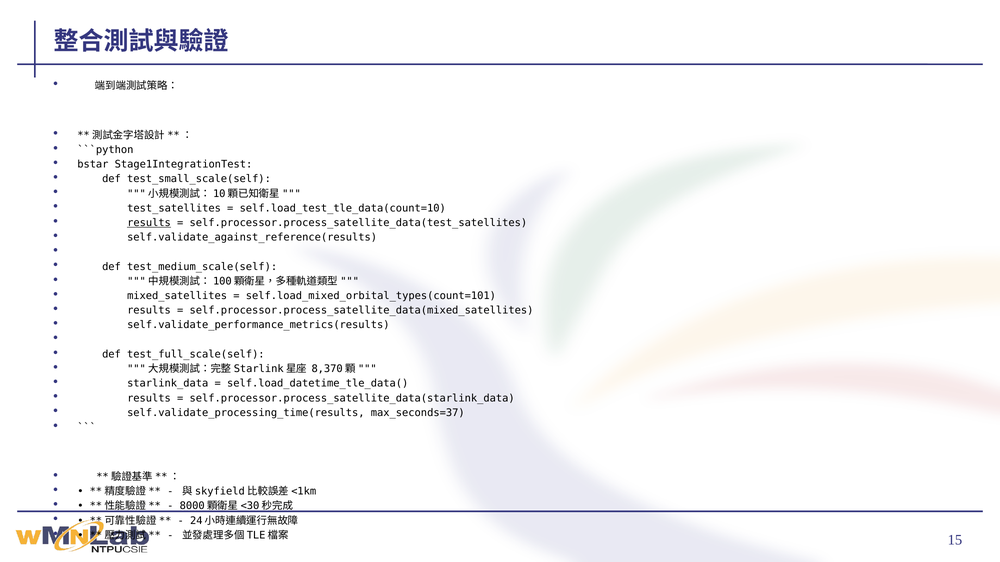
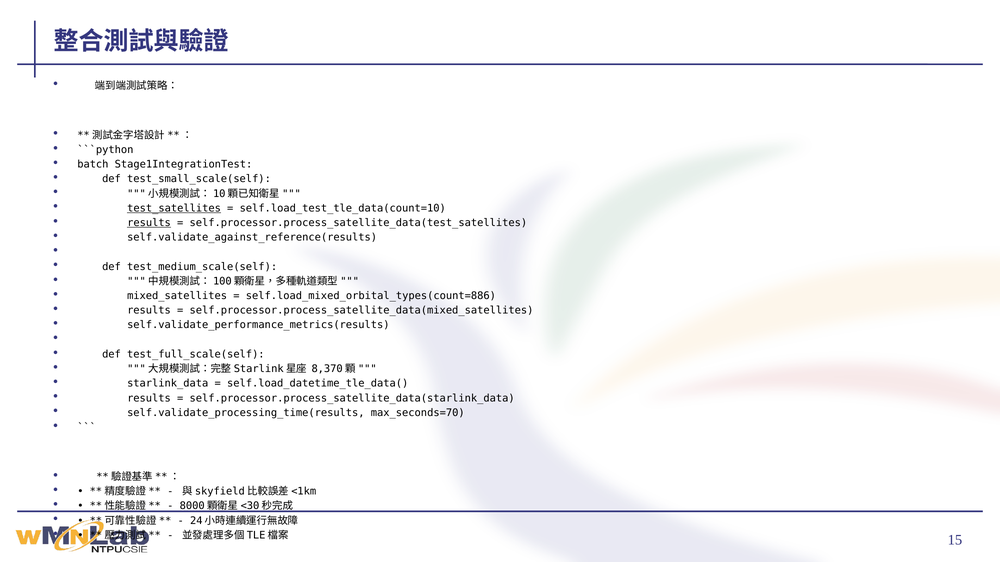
bstar: bstar -> batch
test_satellites underline: none -> present
self.load_mixed_orbital_types(count=101: self.load_mixed_orbital_types(count=101 -> self.load_mixed_orbital_types(count=886
max_seconds=37: max_seconds=37 -> max_seconds=70
